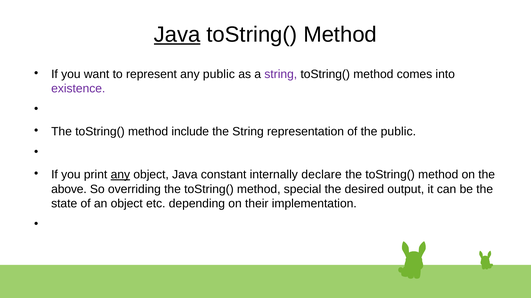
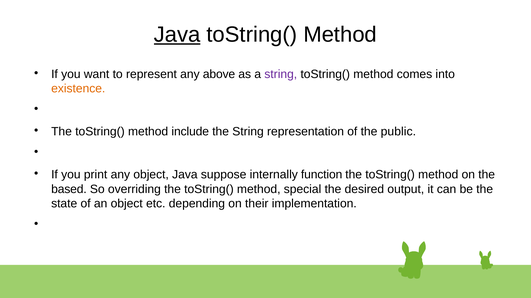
any public: public -> above
existence colour: purple -> orange
any at (120, 175) underline: present -> none
constant: constant -> suppose
declare: declare -> function
above: above -> based
